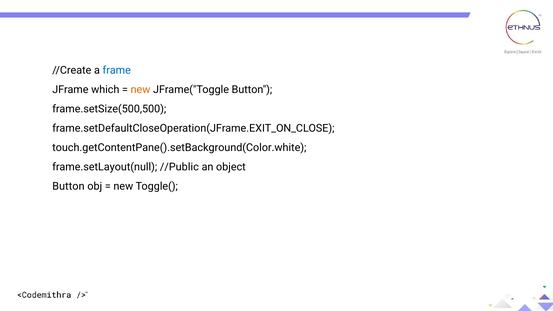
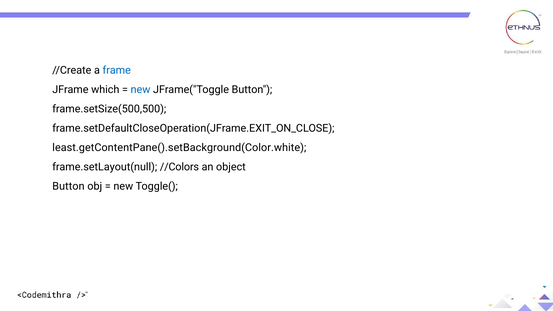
new at (140, 90) colour: orange -> blue
touch.getContentPane().setBackground(Color.white: touch.getContentPane().setBackground(Color.white -> least.getContentPane().setBackground(Color.white
//Public: //Public -> //Colors
